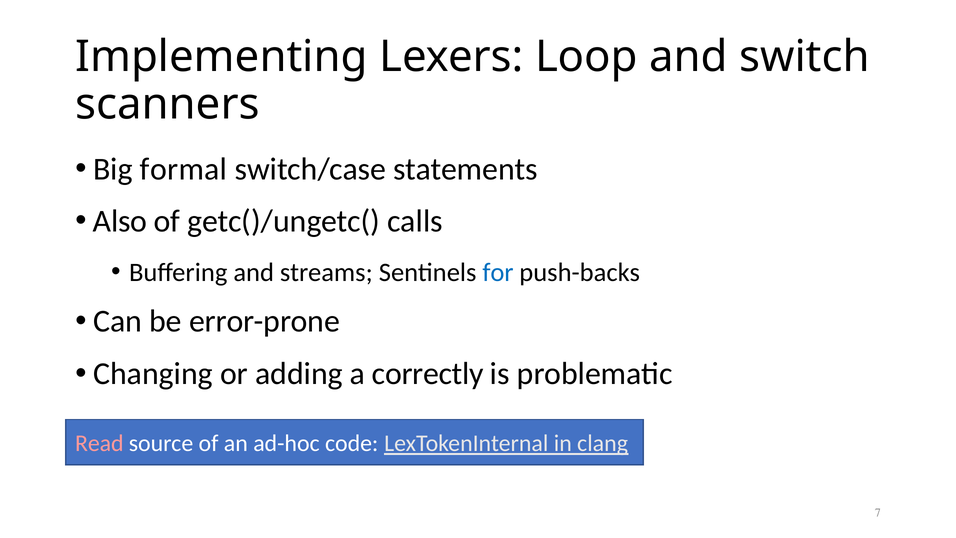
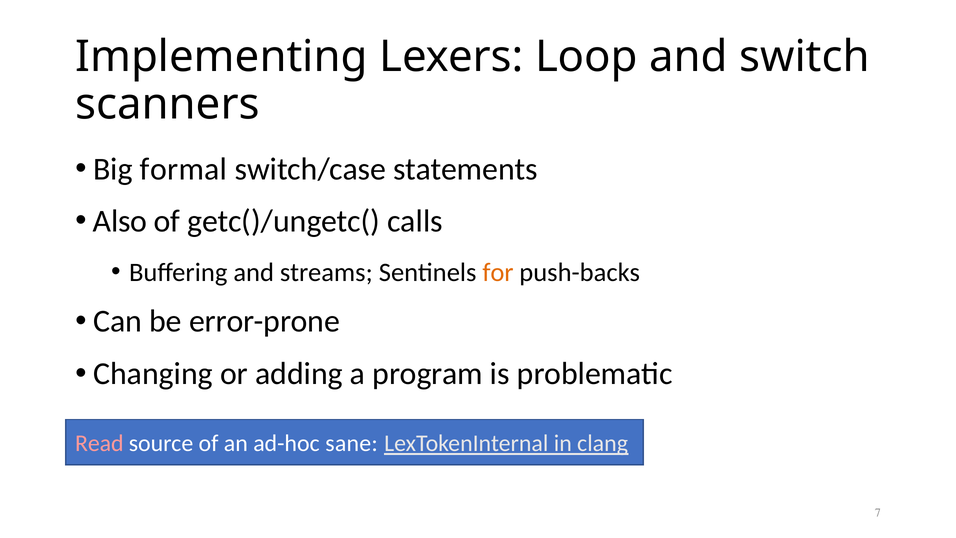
for colour: blue -> orange
correctly: correctly -> program
code: code -> sane
